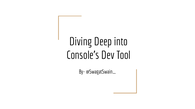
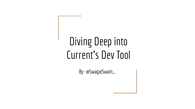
Console’s: Console’s -> Current’s
